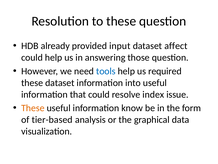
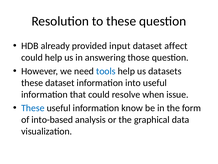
required: required -> datasets
index: index -> when
These at (33, 108) colour: orange -> blue
tier-based: tier-based -> into-based
